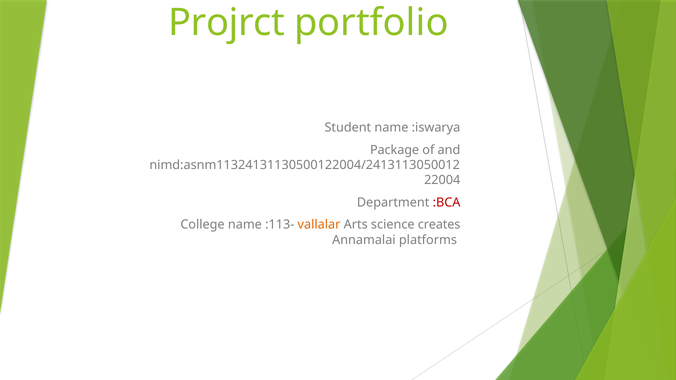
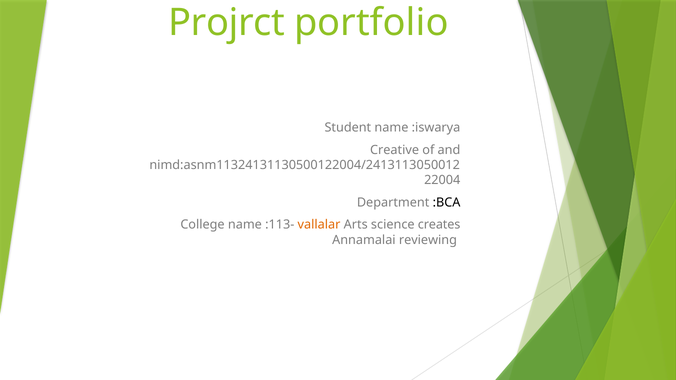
Package: Package -> Creative
:BCA colour: red -> black
platforms: platforms -> reviewing
